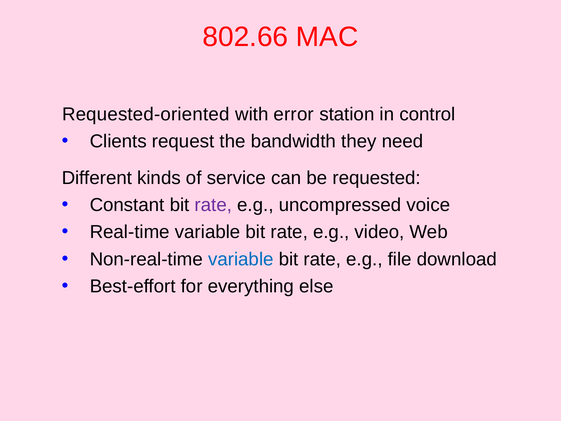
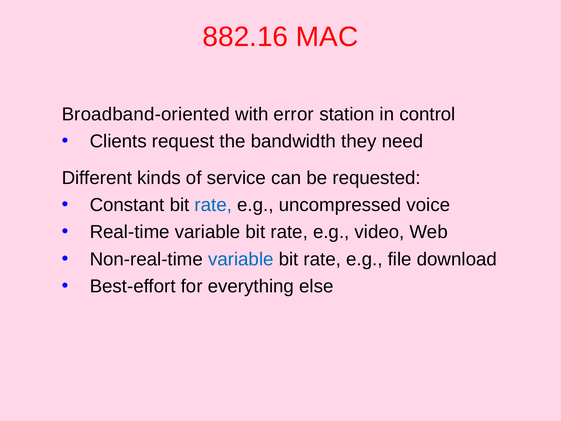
802.66: 802.66 -> 882.16
Requested-oriented: Requested-oriented -> Broadband-oriented
rate at (213, 205) colour: purple -> blue
